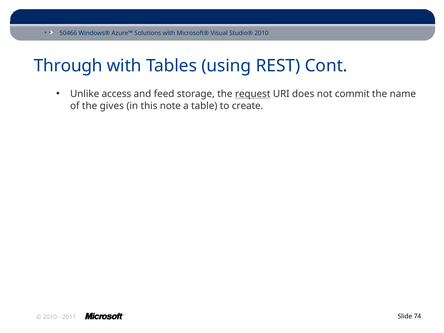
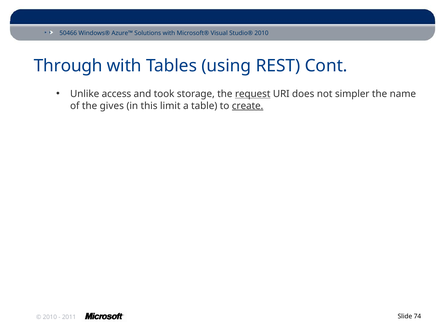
feed: feed -> took
commit: commit -> simpler
note: note -> limit
create underline: none -> present
